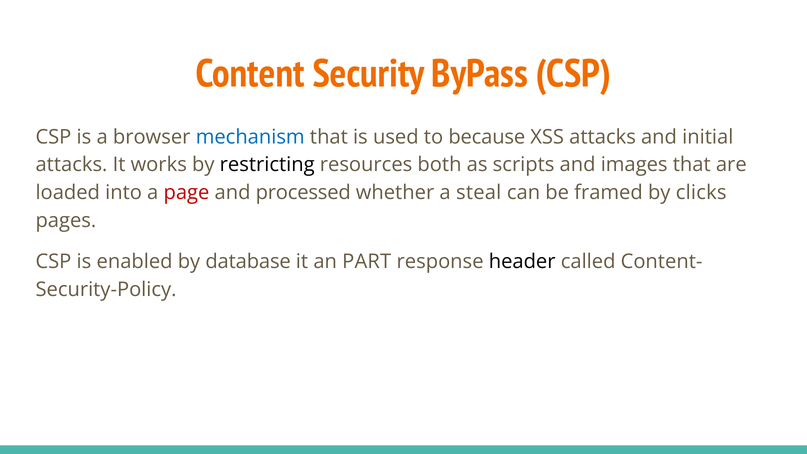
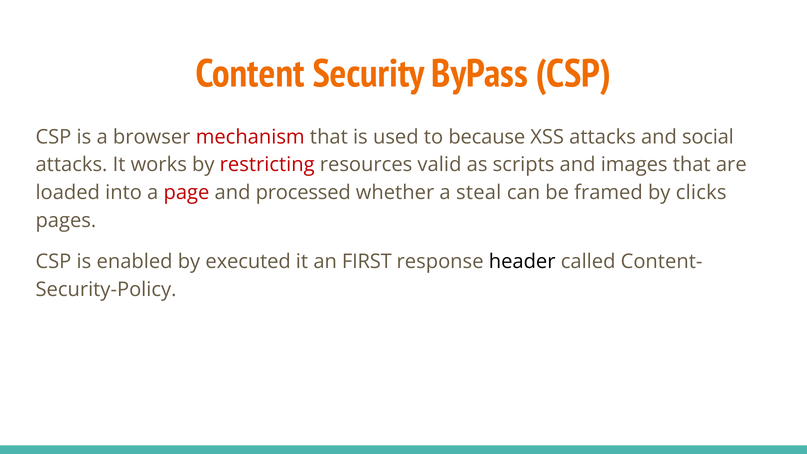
mechanism colour: blue -> red
initial: initial -> social
restricting colour: black -> red
both: both -> valid
database: database -> executed
PART: PART -> FIRST
